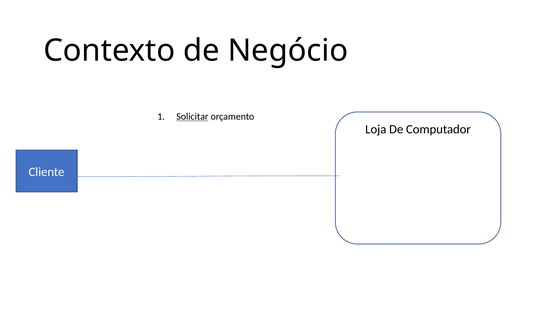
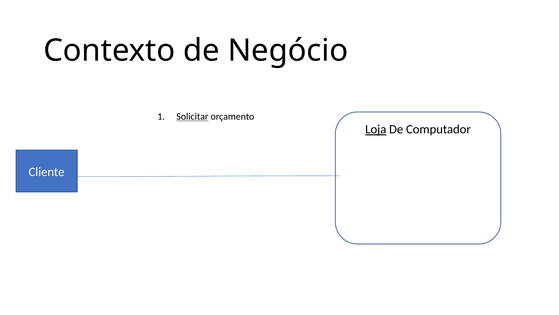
Loja underline: none -> present
